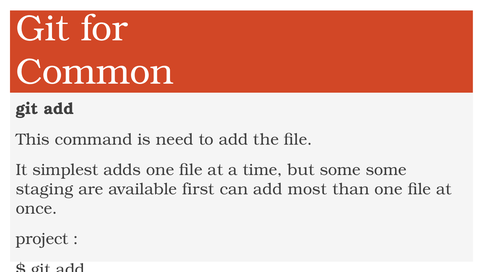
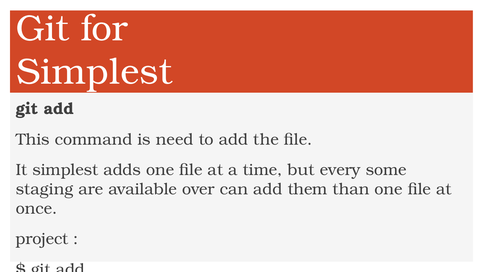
Common at (95, 72): Common -> Simplest
but some: some -> every
first: first -> over
most: most -> them
